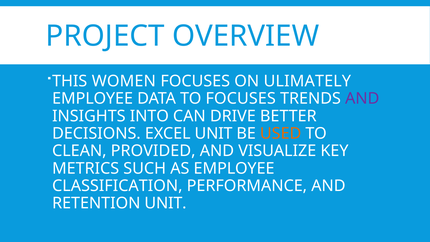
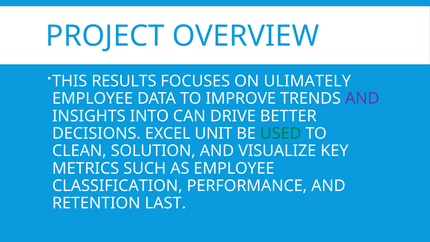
WOMEN: WOMEN -> RESULTS
TO FOCUSES: FOCUSES -> IMPROVE
USED colour: orange -> green
PROVIDED: PROVIDED -> SOLUTION
RETENTION UNIT: UNIT -> LAST
